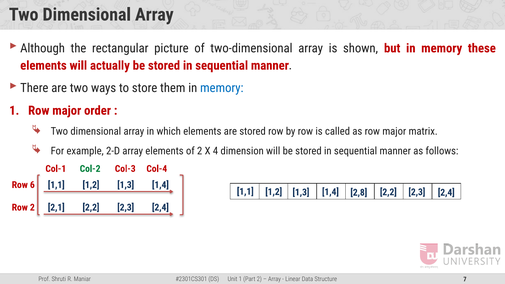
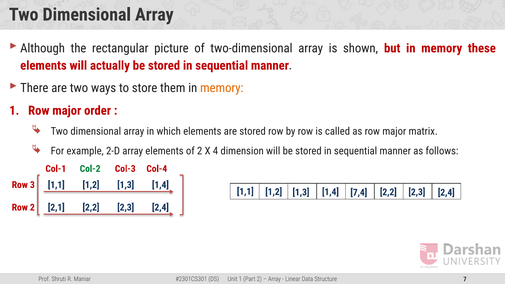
memory at (222, 88) colour: blue -> orange
6: 6 -> 3
2,8: 2,8 -> 7,4
